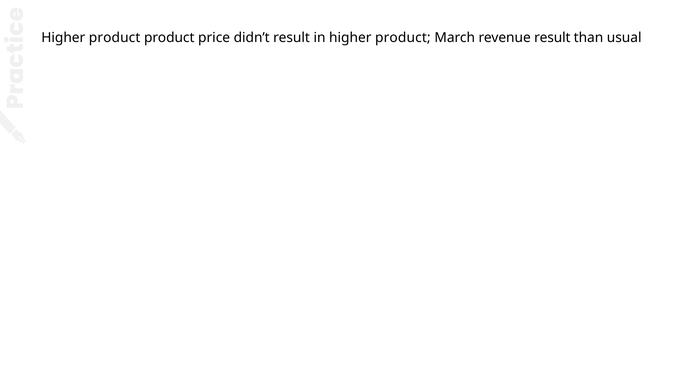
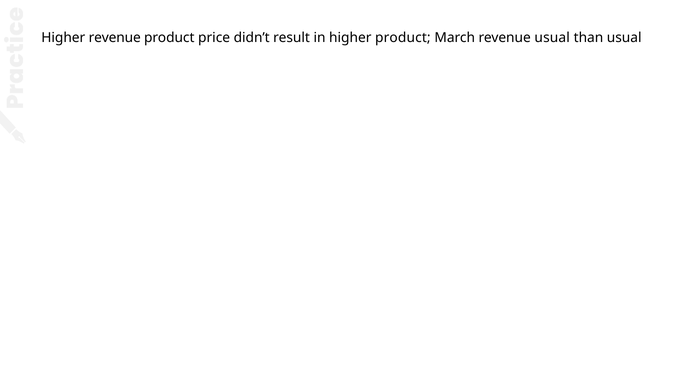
product at (115, 38): product -> revenue
revenue result: result -> usual
